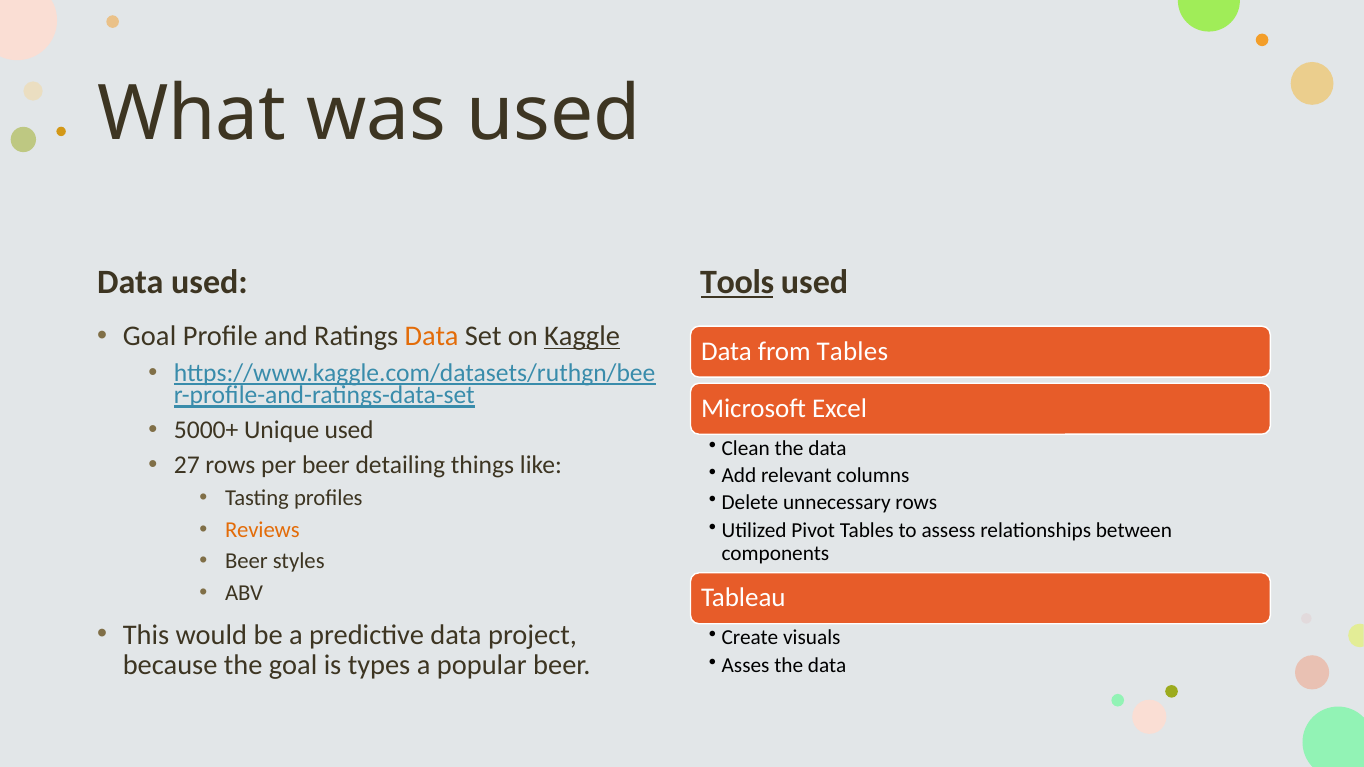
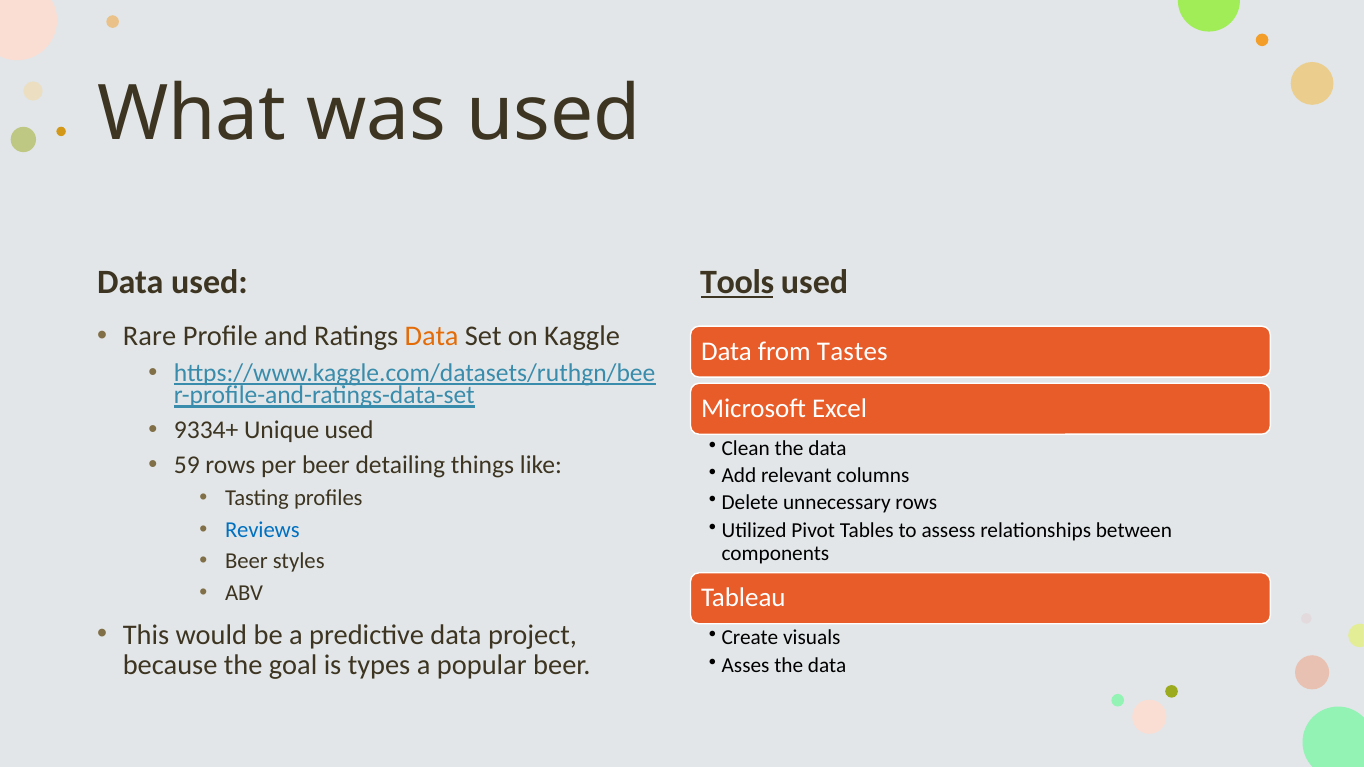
Goal at (150, 336): Goal -> Rare
Kaggle underline: present -> none
Tables at (852, 352): Tables -> Tastes
5000+: 5000+ -> 9334+
27: 27 -> 59
Reviews colour: orange -> blue
